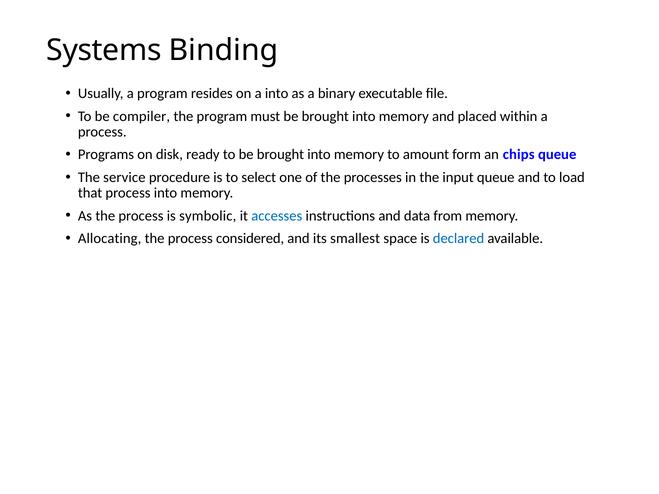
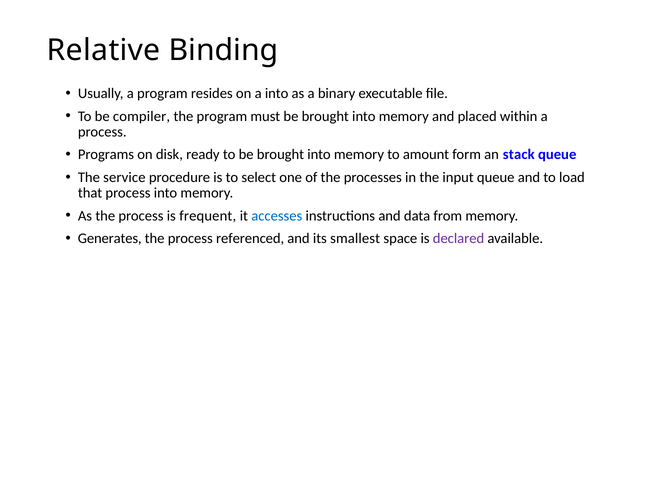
Systems: Systems -> Relative
chips: chips -> stack
symbolic: symbolic -> frequent
Allocating: Allocating -> Generates
considered: considered -> referenced
declared colour: blue -> purple
